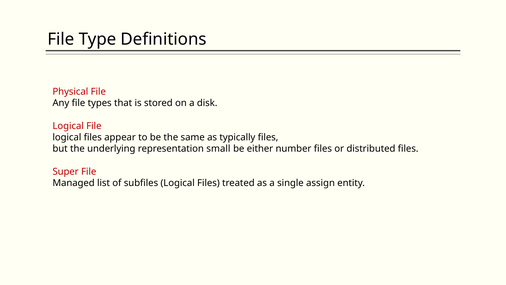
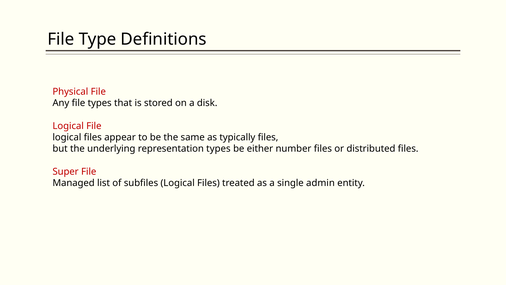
representation small: small -> types
assign: assign -> admin
